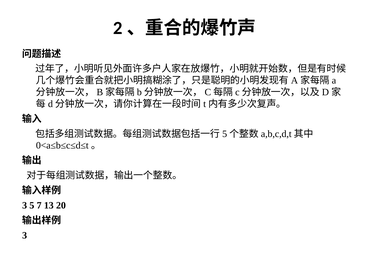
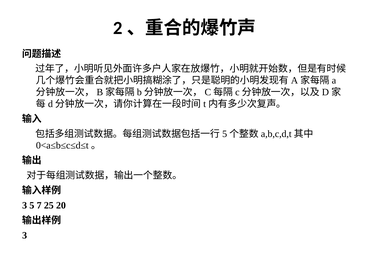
13: 13 -> 25
